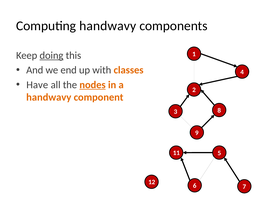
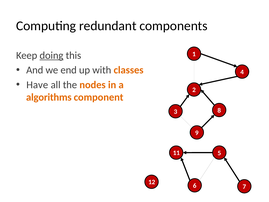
Computing handwavy: handwavy -> redundant
nodes underline: present -> none
handwavy at (49, 97): handwavy -> algorithms
